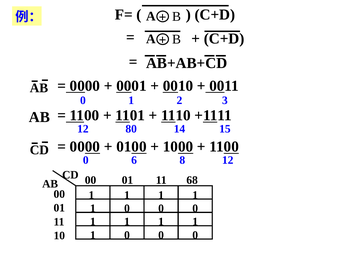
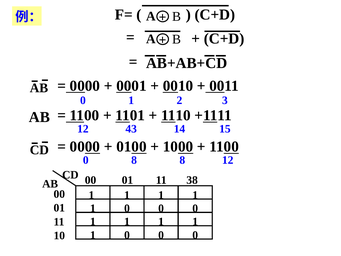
80: 80 -> 43
0 6: 6 -> 8
68: 68 -> 38
